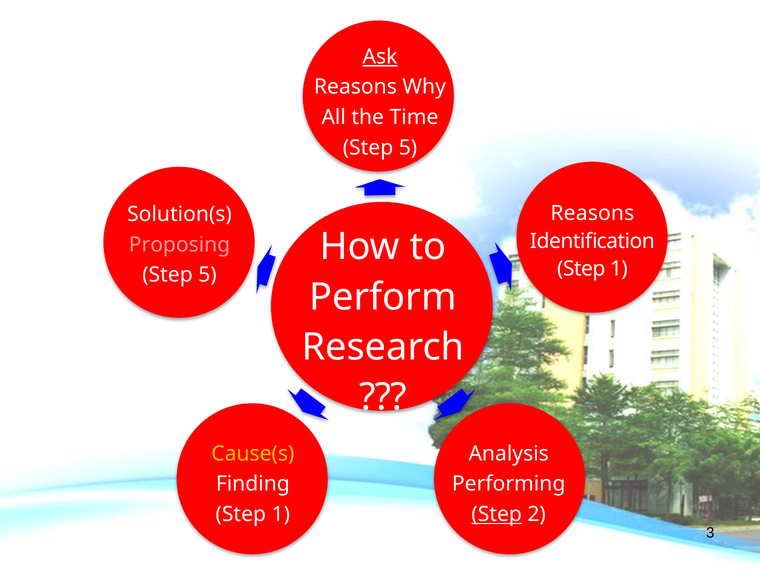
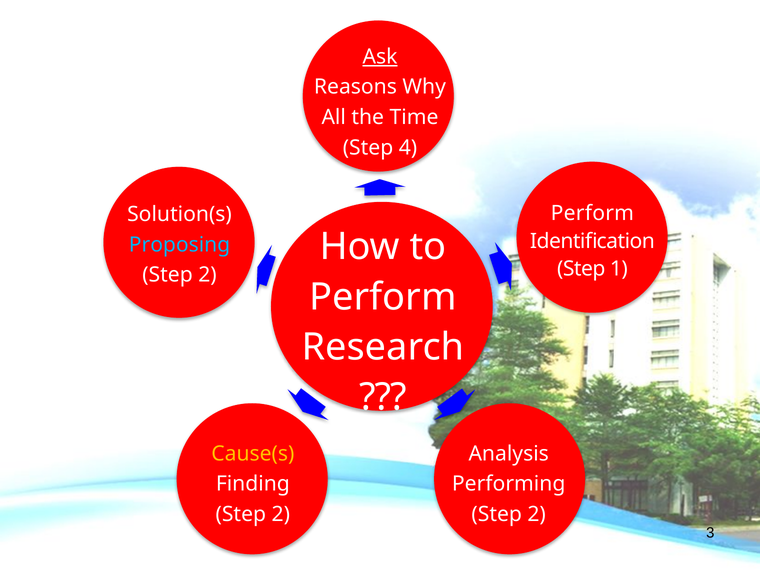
5 at (408, 148): 5 -> 4
Reasons at (592, 213): Reasons -> Perform
Proposing colour: pink -> light blue
5 at (207, 275): 5 -> 2
1 at (281, 514): 1 -> 2
Step at (497, 514) underline: present -> none
